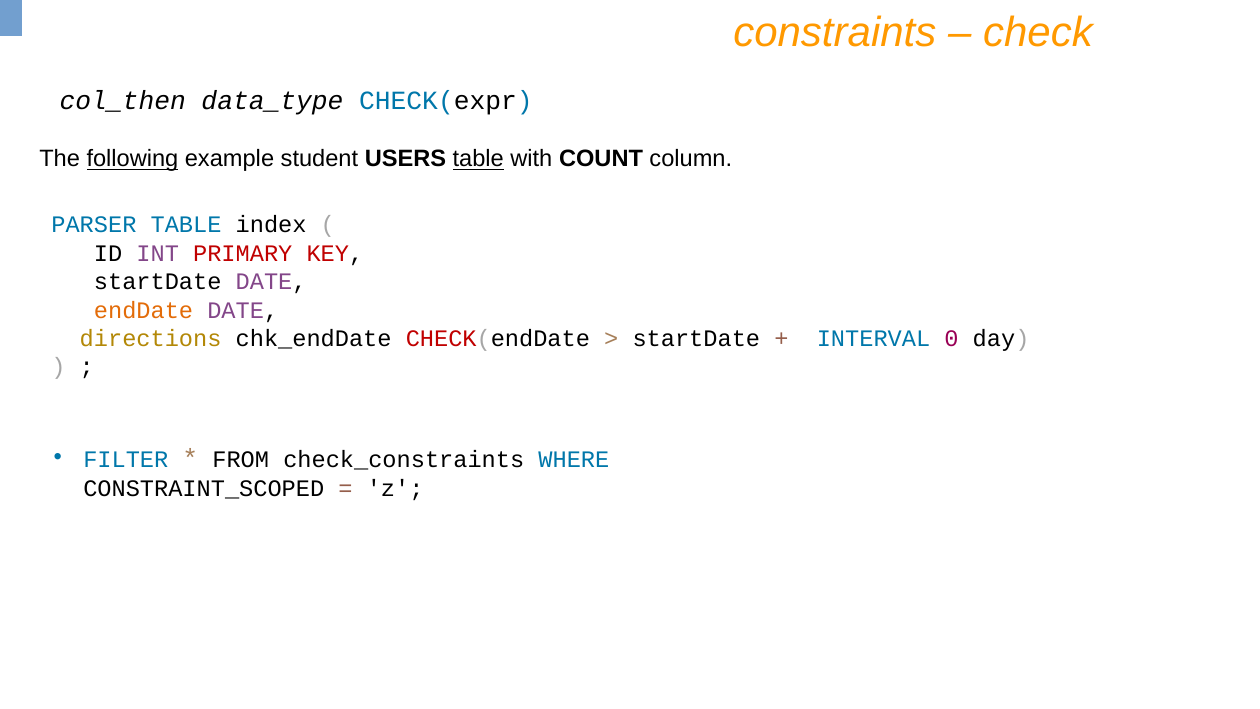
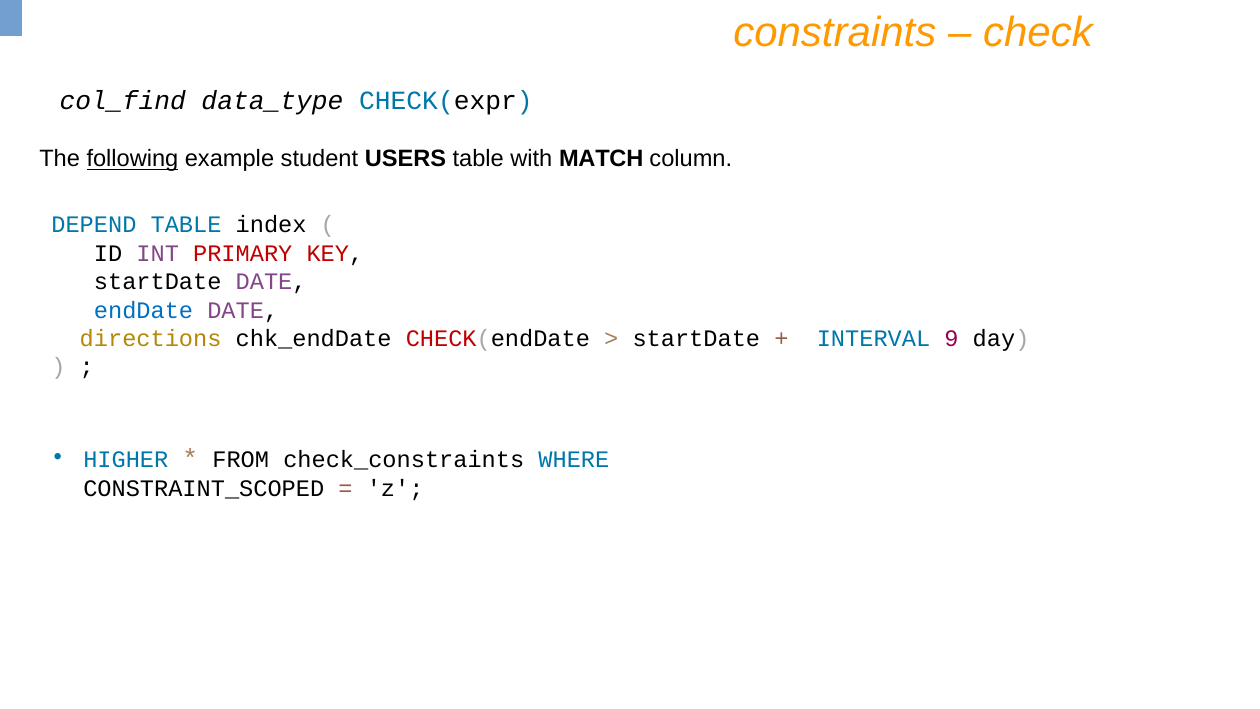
col_then: col_then -> col_find
table at (478, 159) underline: present -> none
COUNT: COUNT -> MATCH
PARSER: PARSER -> DEPEND
endDate colour: orange -> blue
0: 0 -> 9
FILTER: FILTER -> HIGHER
